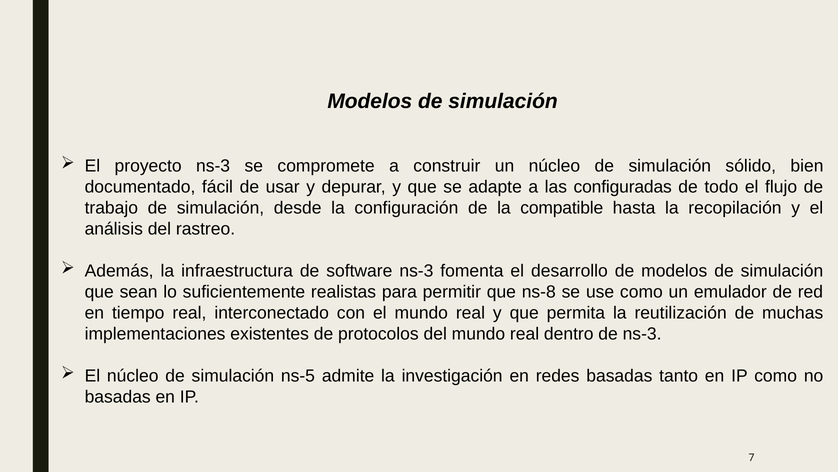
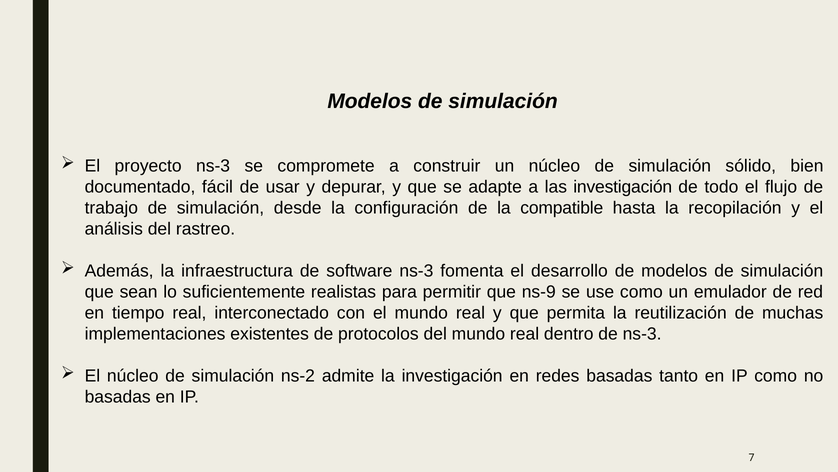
las configuradas: configuradas -> investigación
ns-8: ns-8 -> ns-9
ns-5: ns-5 -> ns-2
